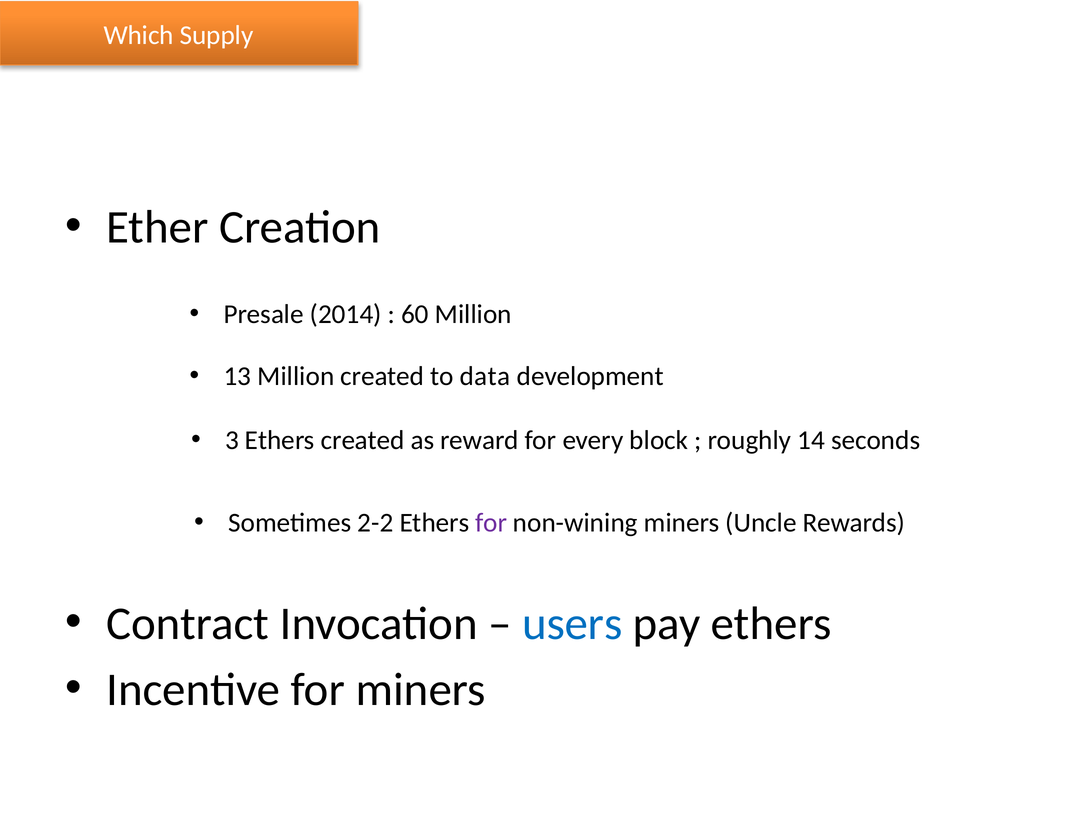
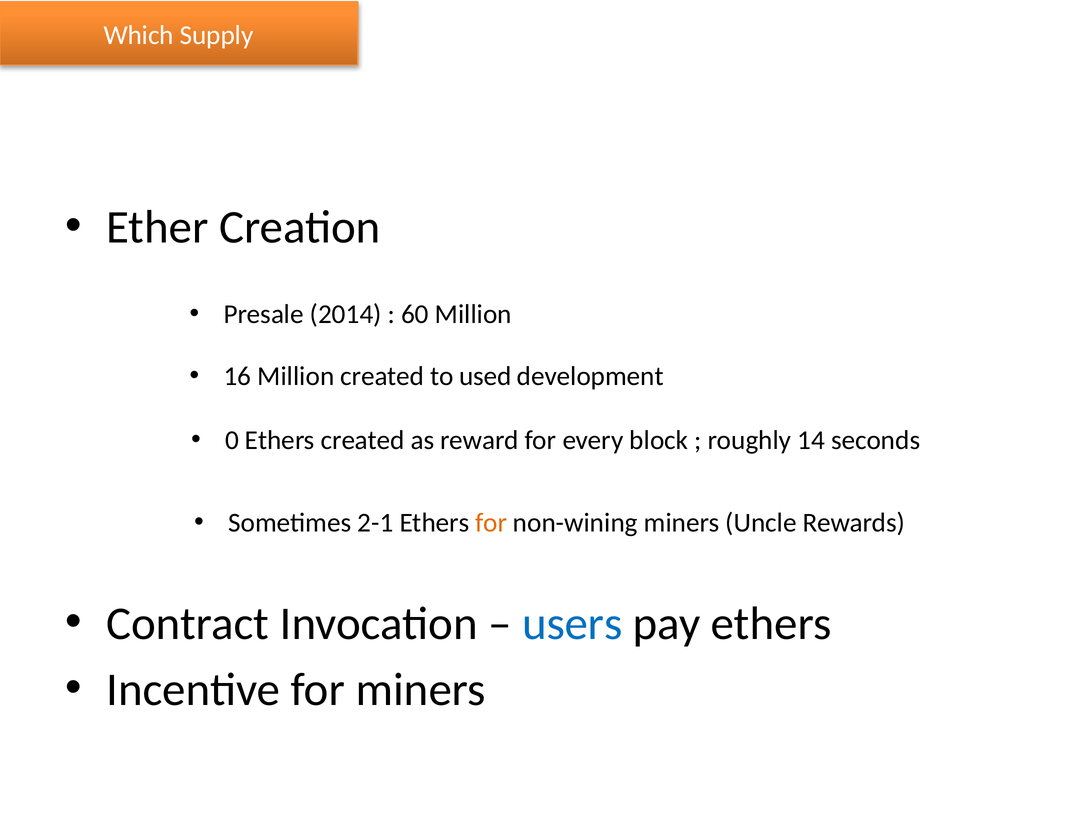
13: 13 -> 16
data: data -> used
3: 3 -> 0
2-2: 2-2 -> 2-1
for at (491, 523) colour: purple -> orange
